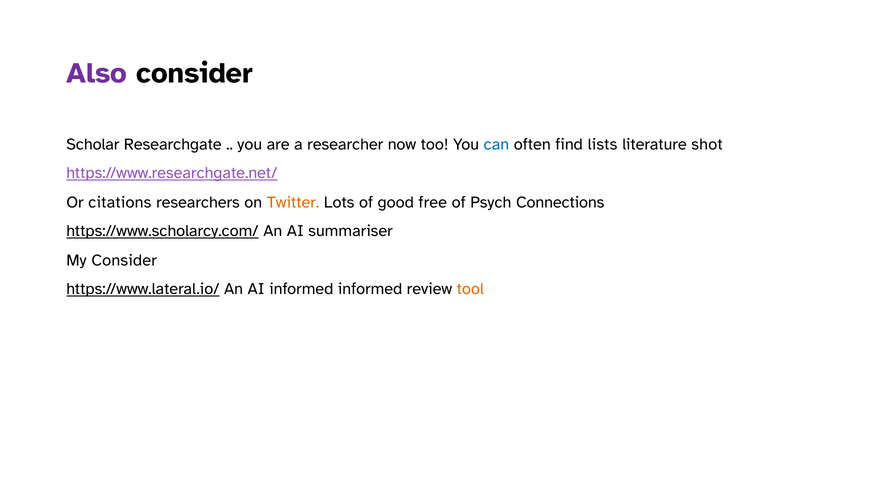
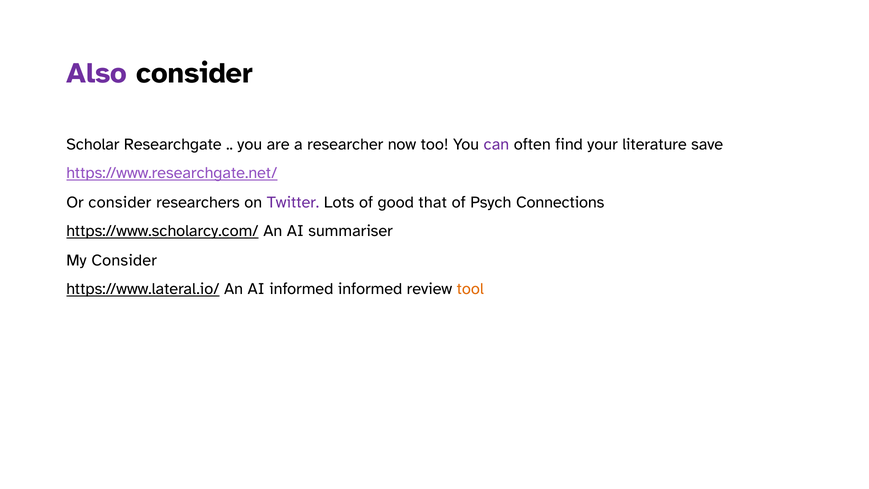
can colour: blue -> purple
lists: lists -> your
shot: shot -> save
Or citations: citations -> consider
Twitter colour: orange -> purple
free: free -> that
